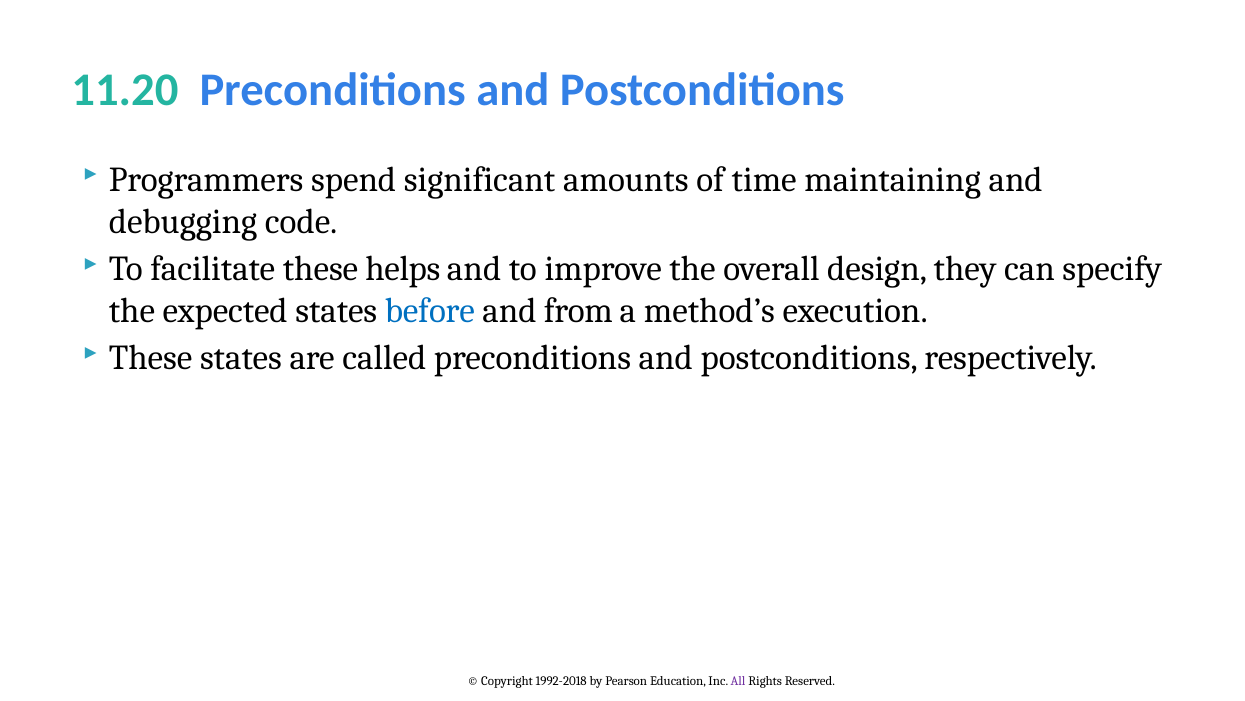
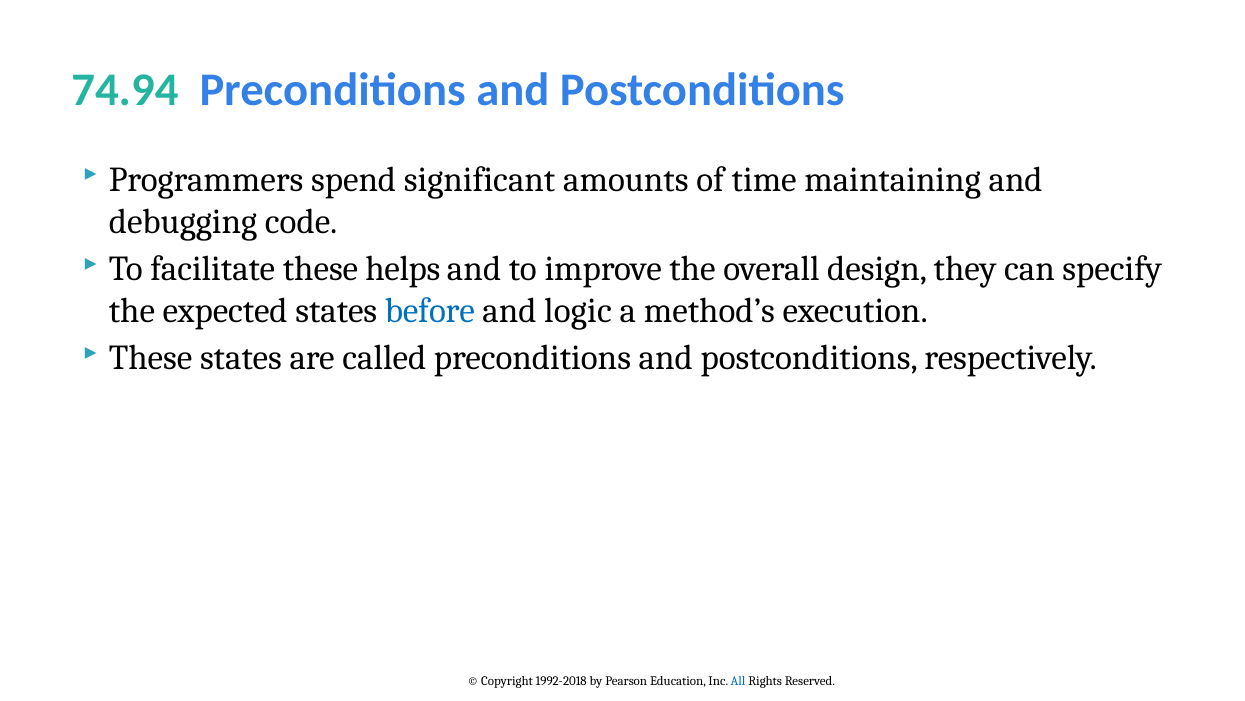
11.20: 11.20 -> 74.94
from: from -> logic
All colour: purple -> blue
